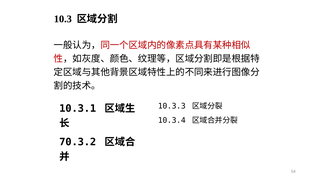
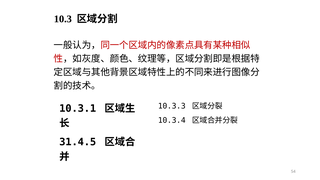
70.3.2: 70.3.2 -> 31.4.5
